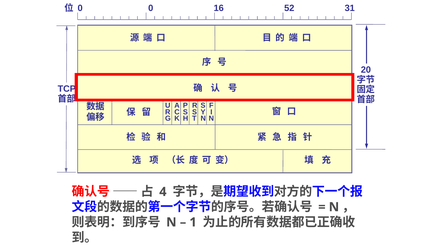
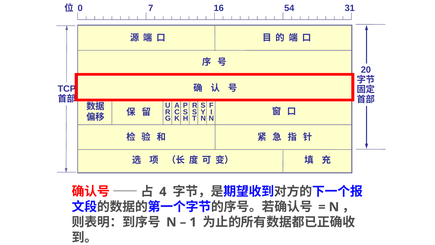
0 0: 0 -> 7
52: 52 -> 54
